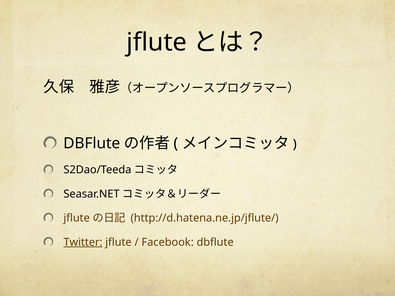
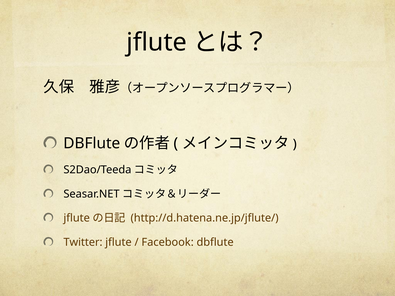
Twitter underline: present -> none
